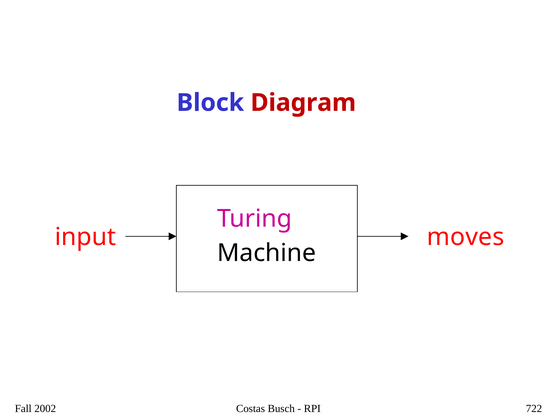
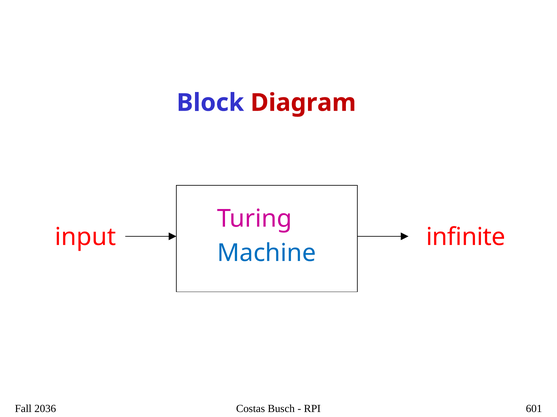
moves: moves -> infinite
Machine colour: black -> blue
2002: 2002 -> 2036
722: 722 -> 601
